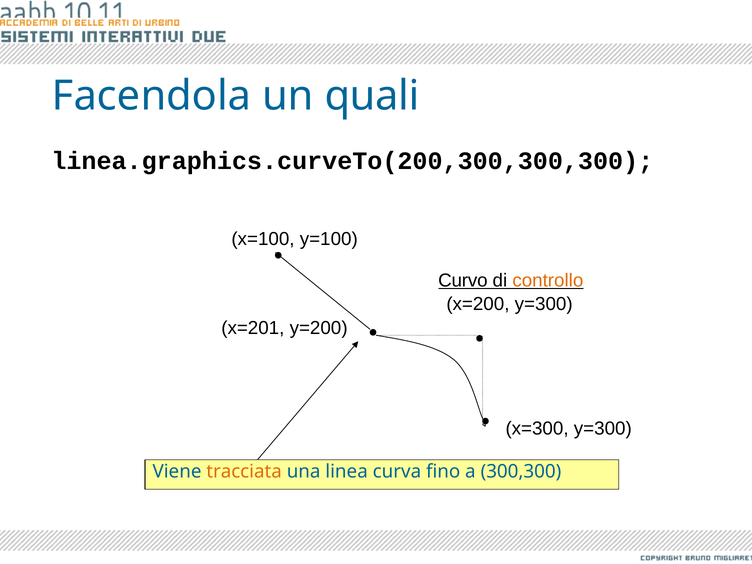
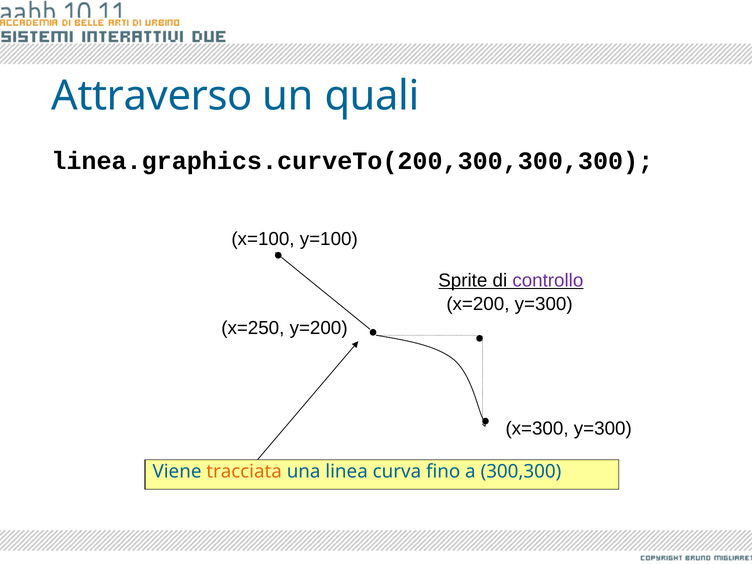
Facendola: Facendola -> Attraverso
Curvo: Curvo -> Sprite
controllo colour: orange -> purple
x=201: x=201 -> x=250
